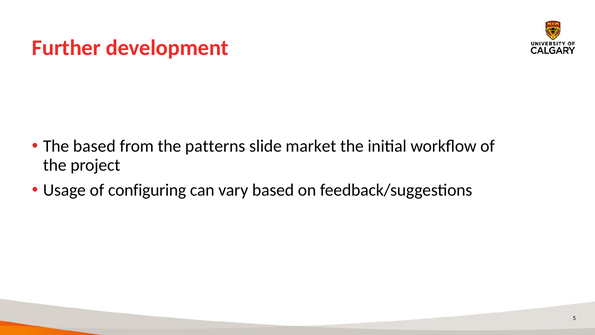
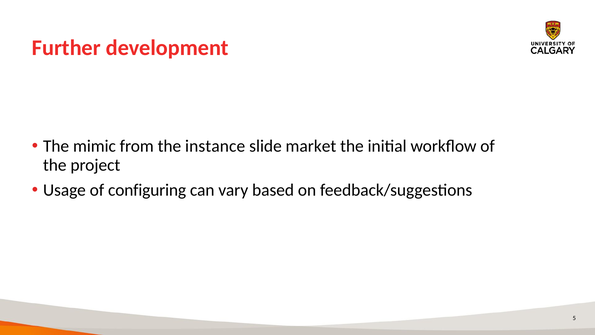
The based: based -> mimic
patterns: patterns -> instance
